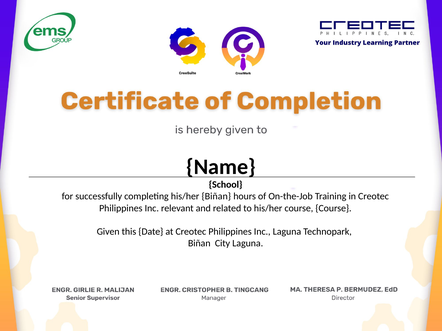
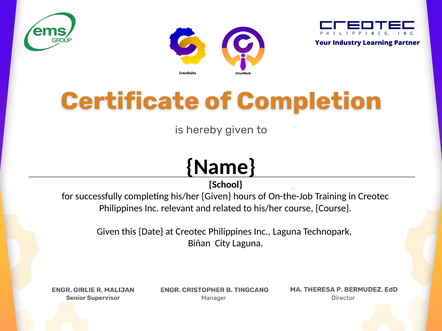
his/her Biñan: Biñan -> Given
